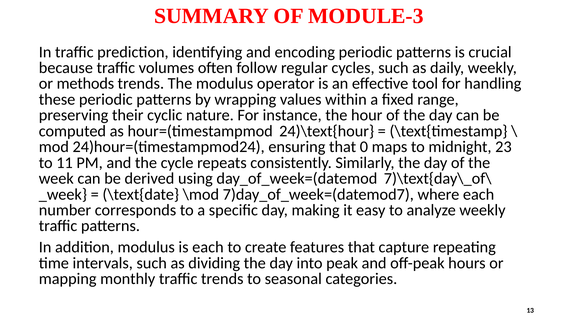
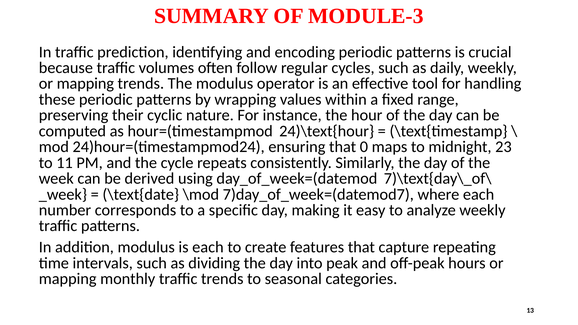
methods at (85, 84): methods -> mapping
